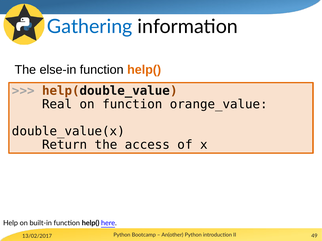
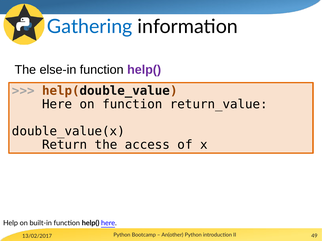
help( at (144, 70) colour: orange -> purple
Real at (57, 105): Real -> Here
orange_value: orange_value -> return_value
